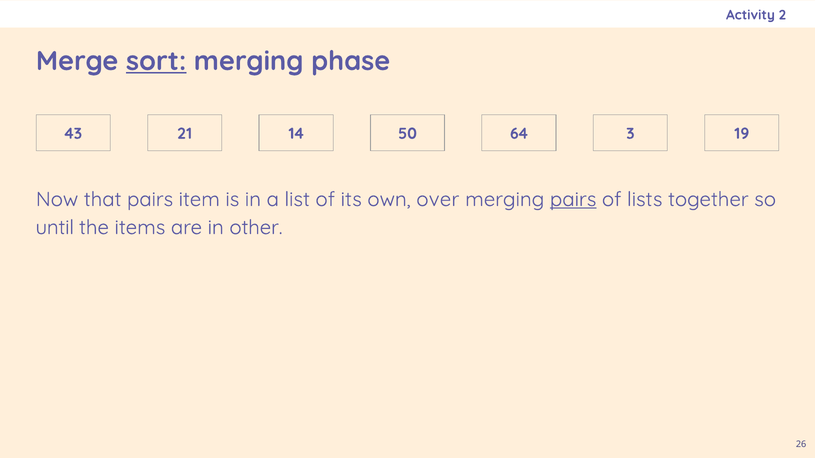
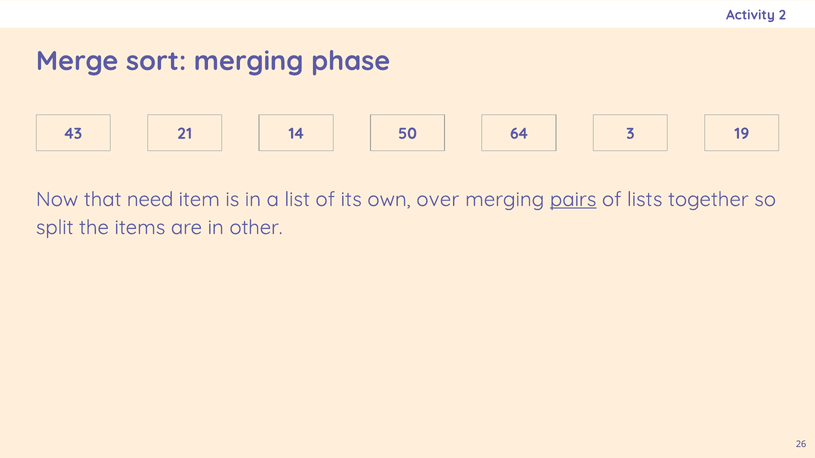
sort underline: present -> none
that pairs: pairs -> need
until: until -> split
